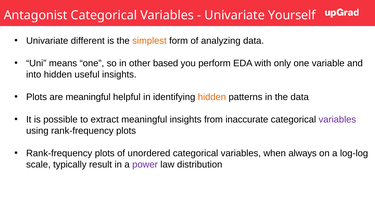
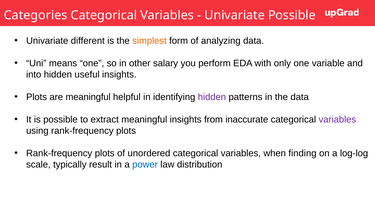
Antagonist: Antagonist -> Categories
Univariate Yourself: Yourself -> Possible
based: based -> salary
hidden at (212, 97) colour: orange -> purple
always: always -> finding
power colour: purple -> blue
